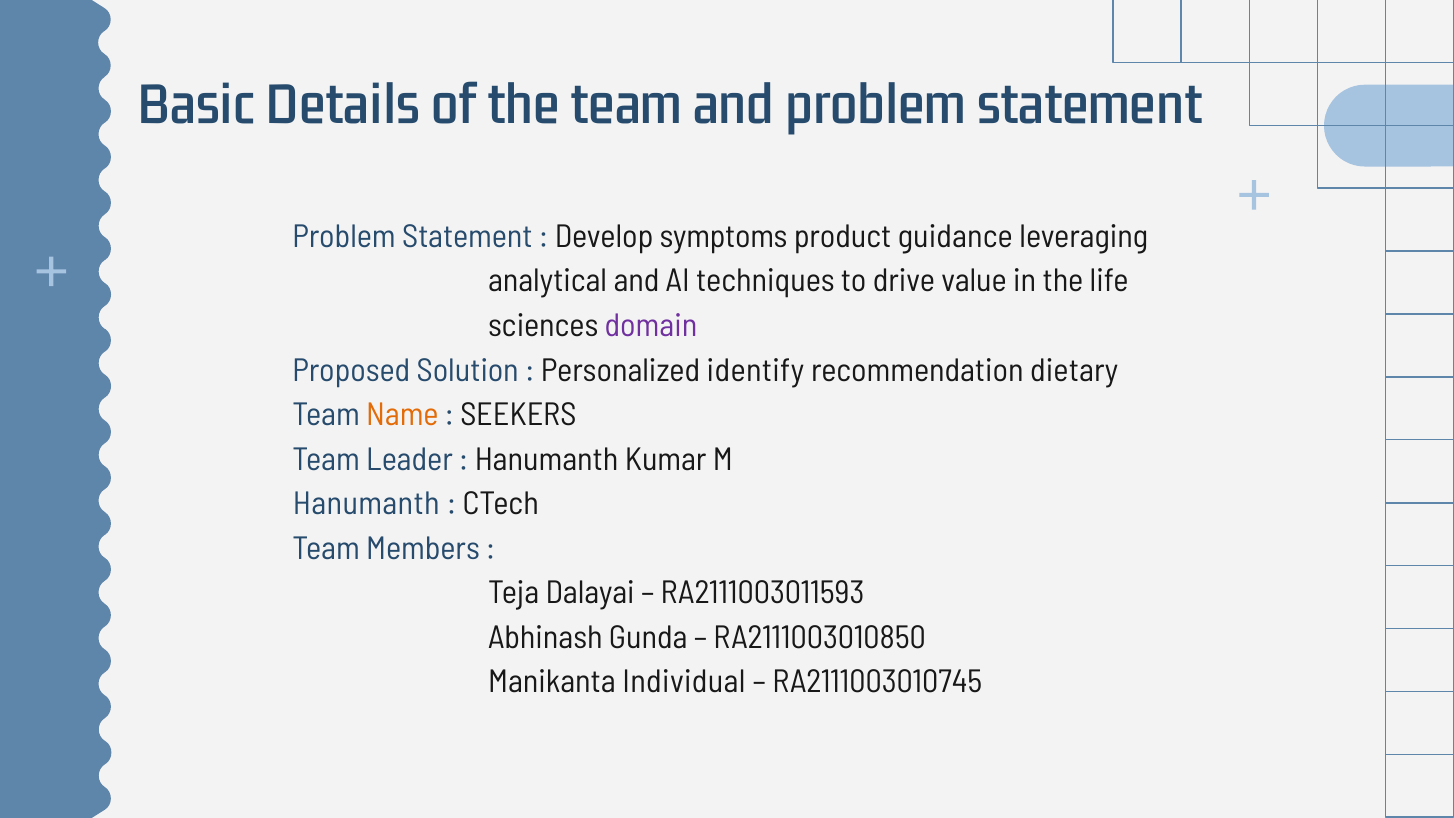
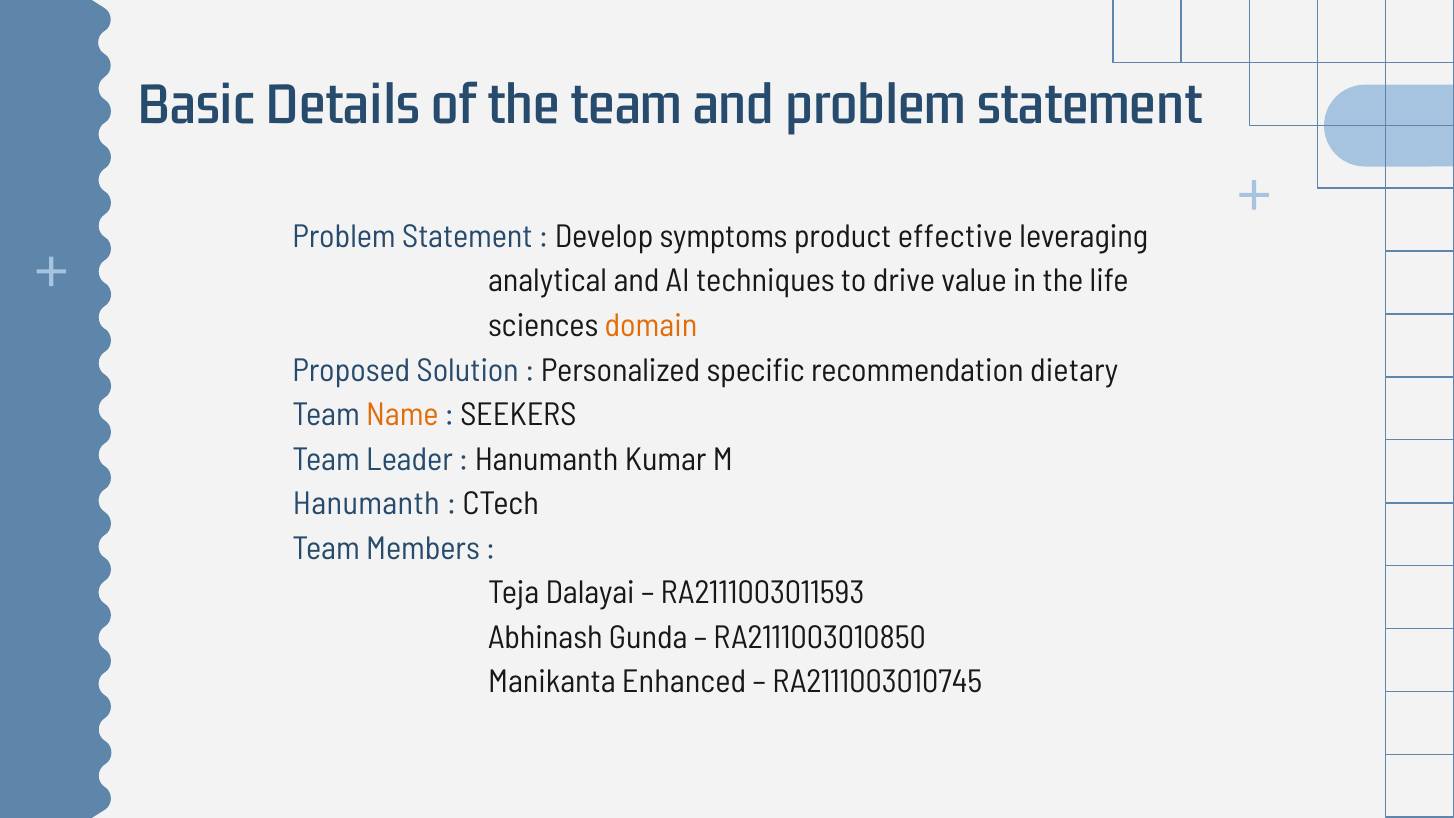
guidance: guidance -> effective
domain colour: purple -> orange
identify: identify -> specific
Individual: Individual -> Enhanced
